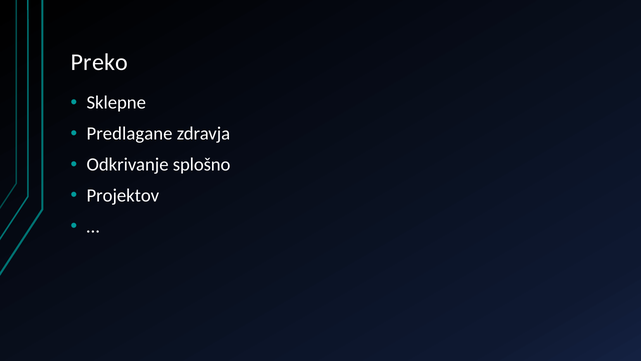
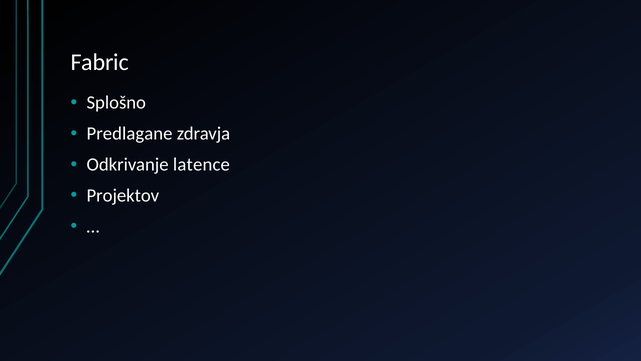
Preko: Preko -> Fabric
Sklepne: Sklepne -> Splošno
splošno: splošno -> latence
